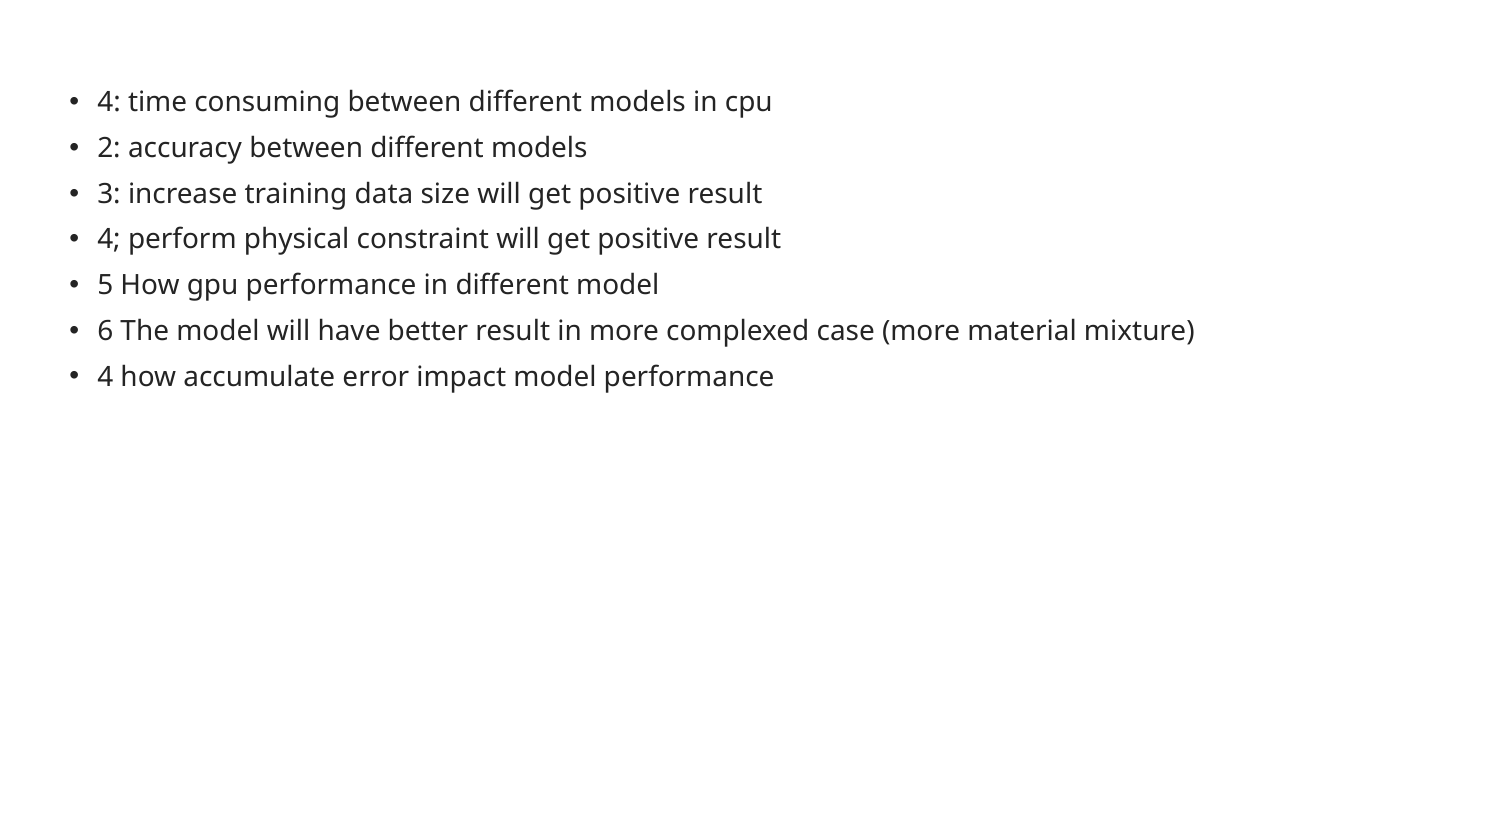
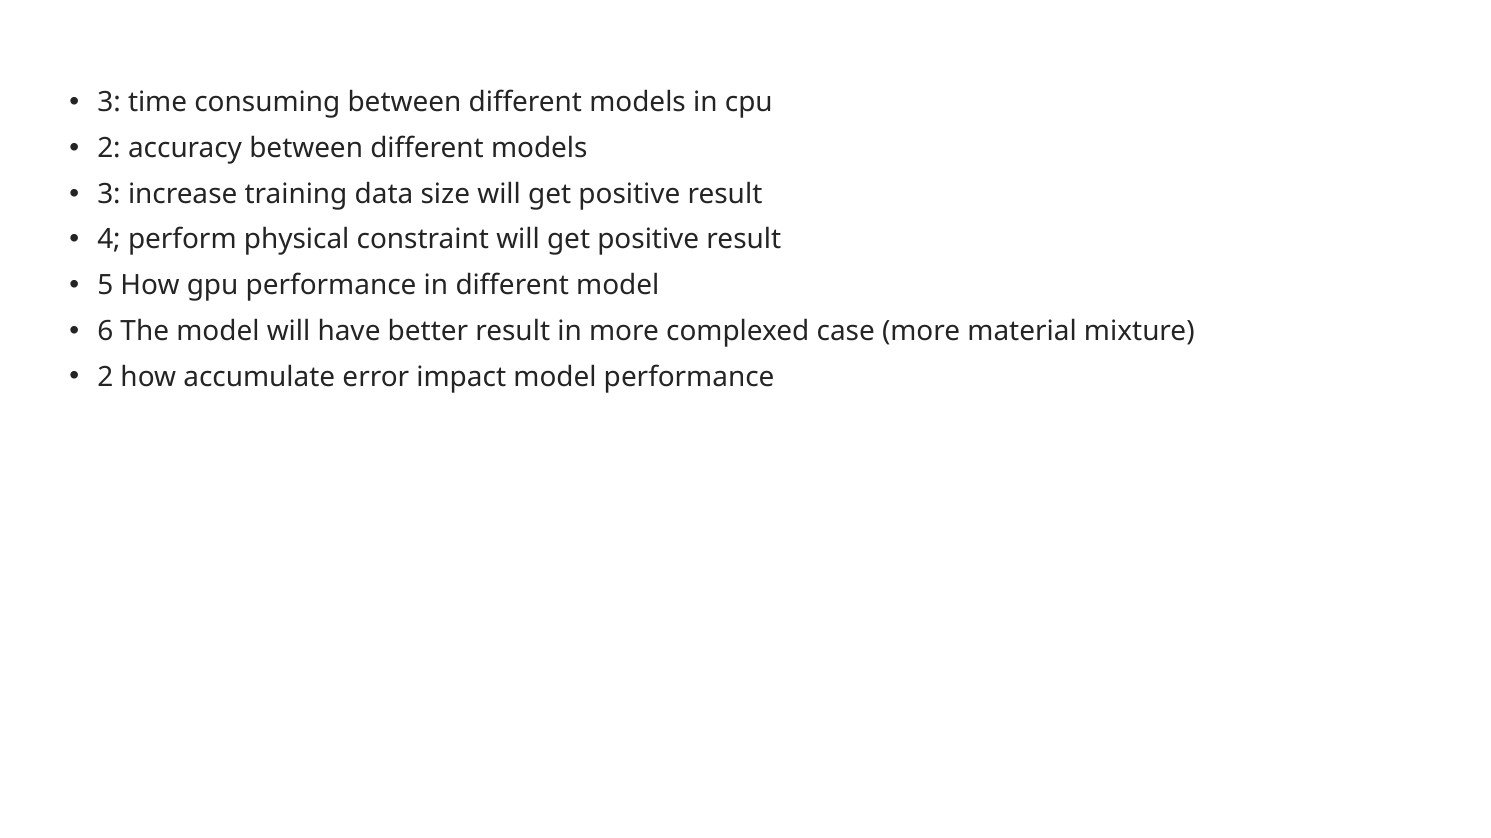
4 at (109, 103): 4 -> 3
4 at (105, 377): 4 -> 2
